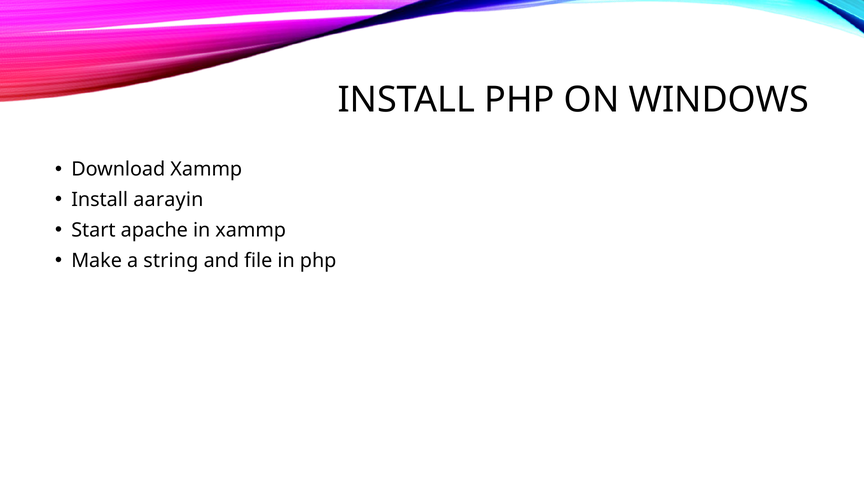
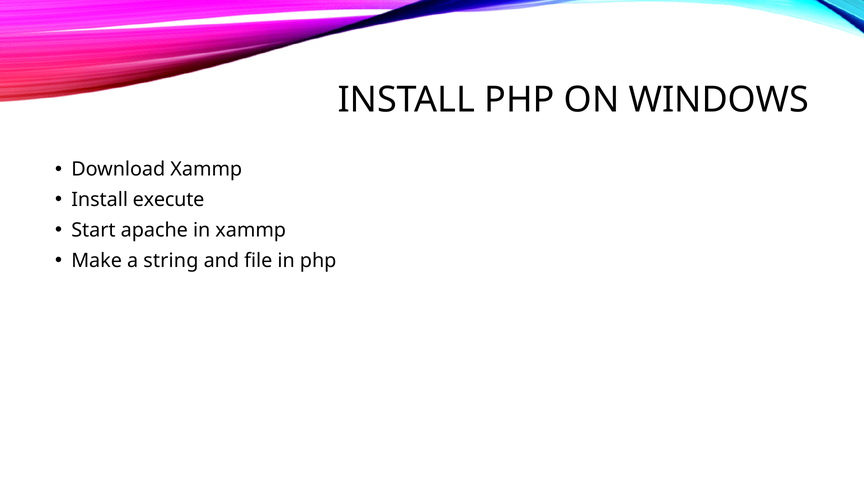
aarayin: aarayin -> execute
